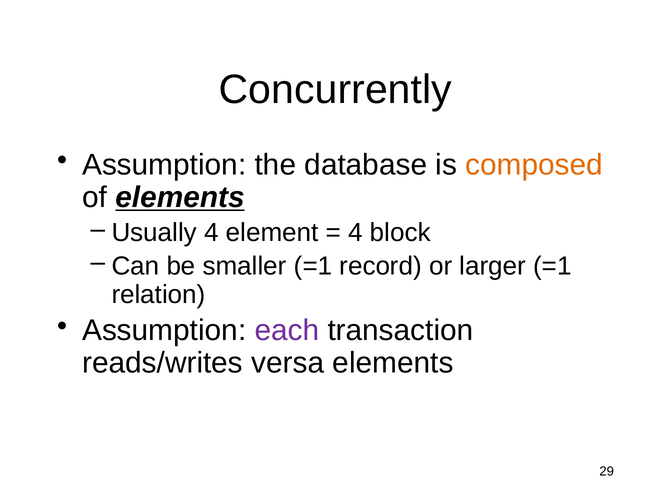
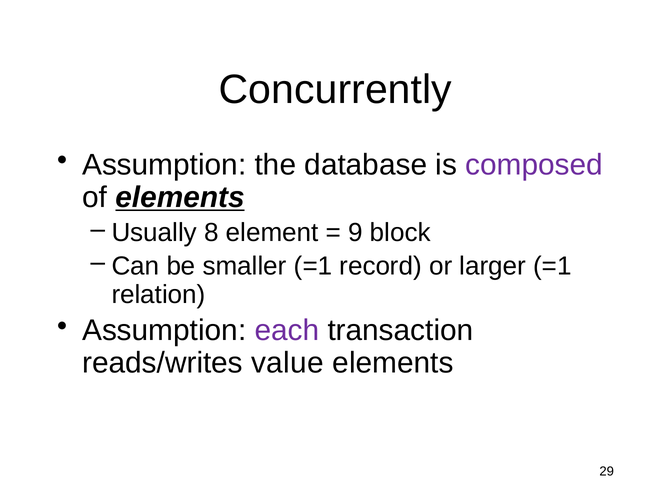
composed colour: orange -> purple
Usually 4: 4 -> 8
4 at (355, 232): 4 -> 9
versa: versa -> value
